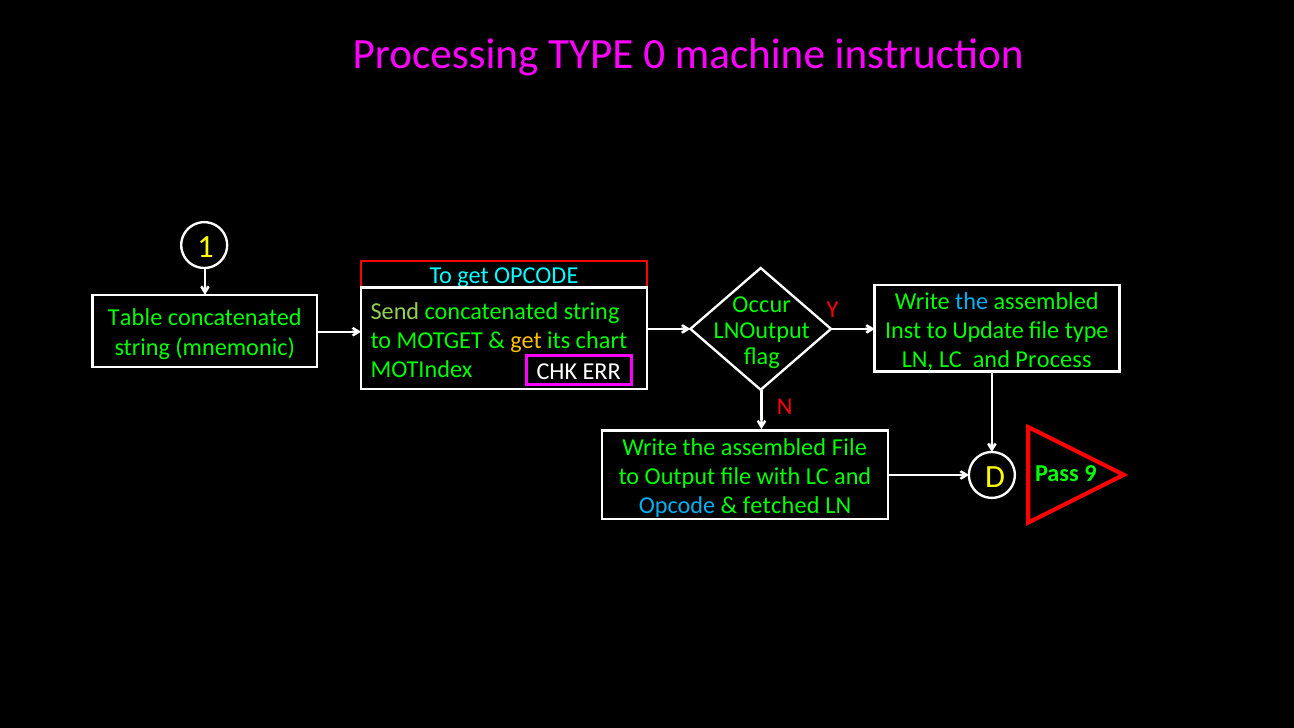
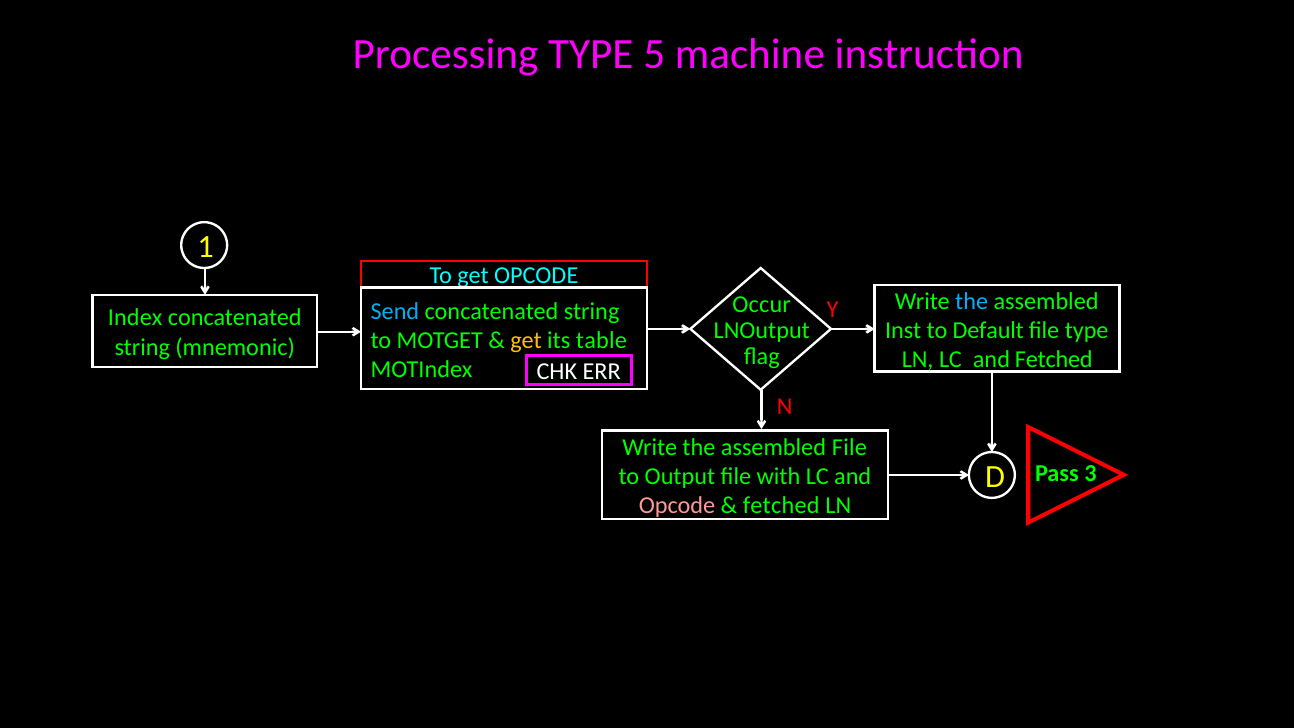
0: 0 -> 5
Send colour: light green -> light blue
Table: Table -> Index
Update: Update -> Default
chart: chart -> table
and Process: Process -> Fetched
9: 9 -> 3
Opcode at (677, 506) colour: light blue -> pink
